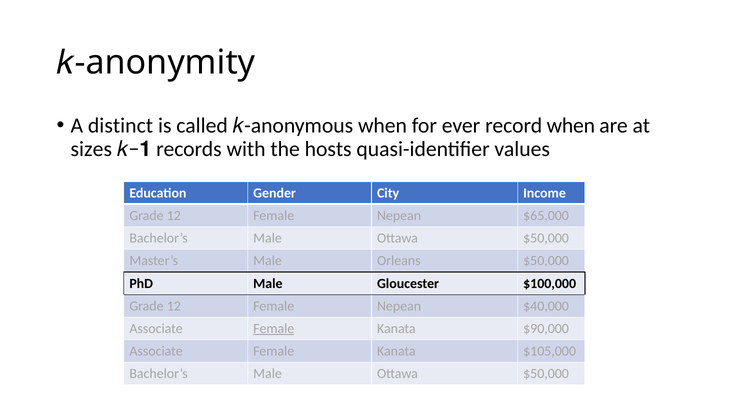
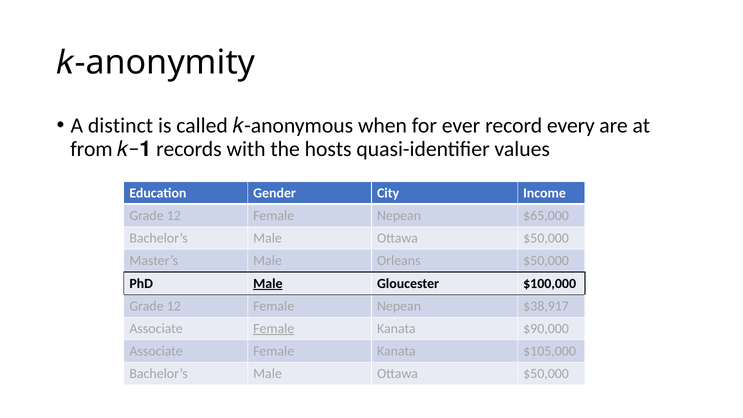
record when: when -> every
sizes: sizes -> from
Male at (268, 283) underline: none -> present
$40,000: $40,000 -> $38,917
